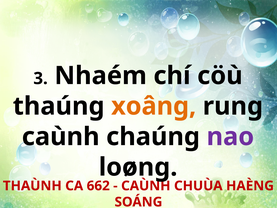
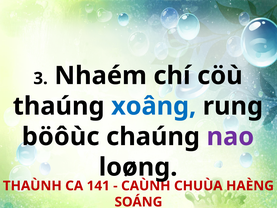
xoâng colour: orange -> blue
caùnh at (61, 137): caùnh -> böôùc
662: 662 -> 141
